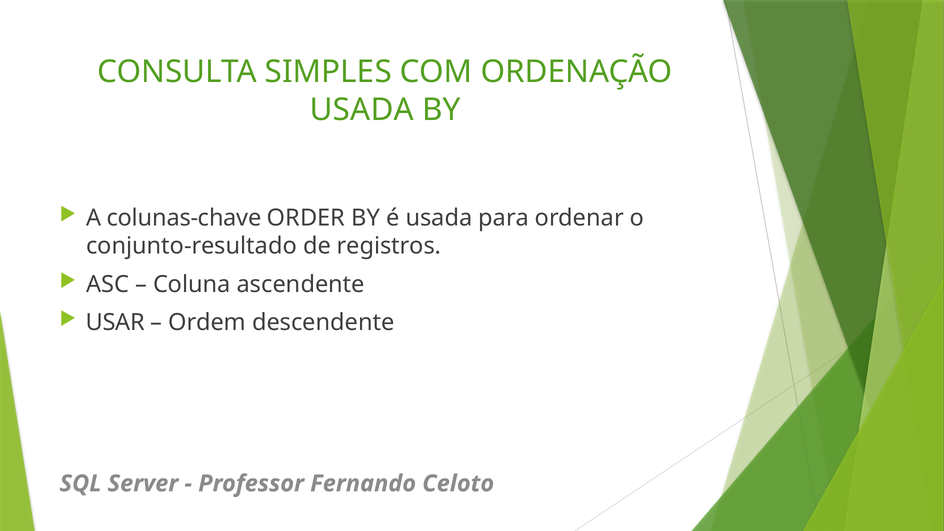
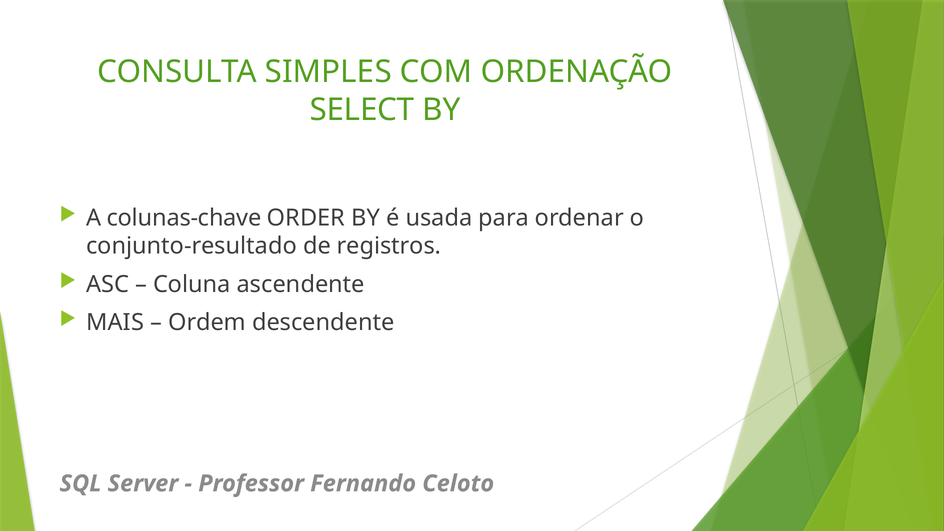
USADA at (362, 110): USADA -> SELECT
USAR: USAR -> MAIS
